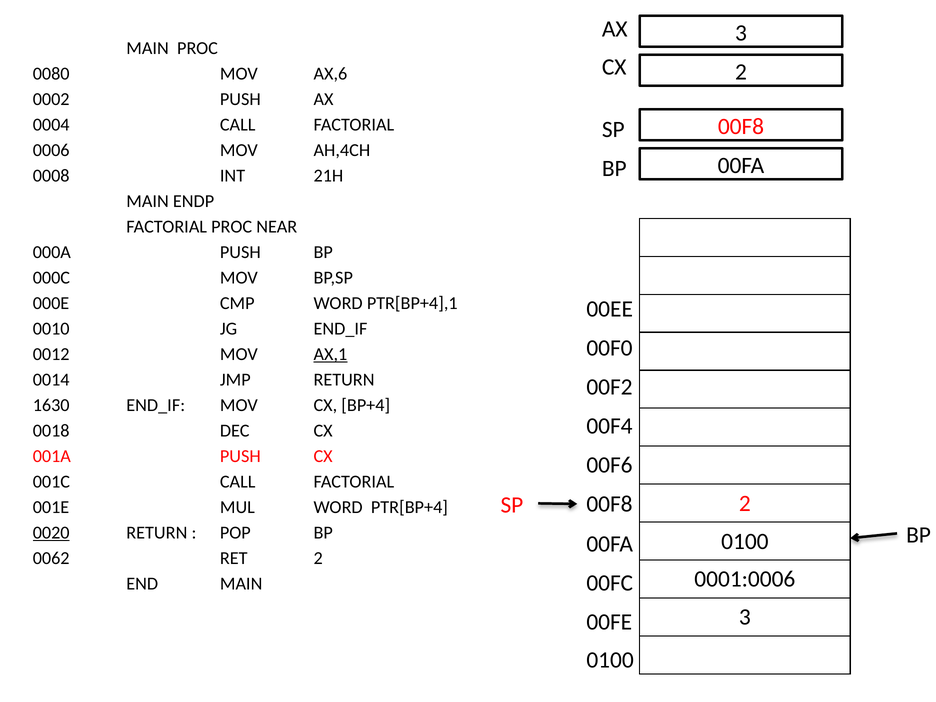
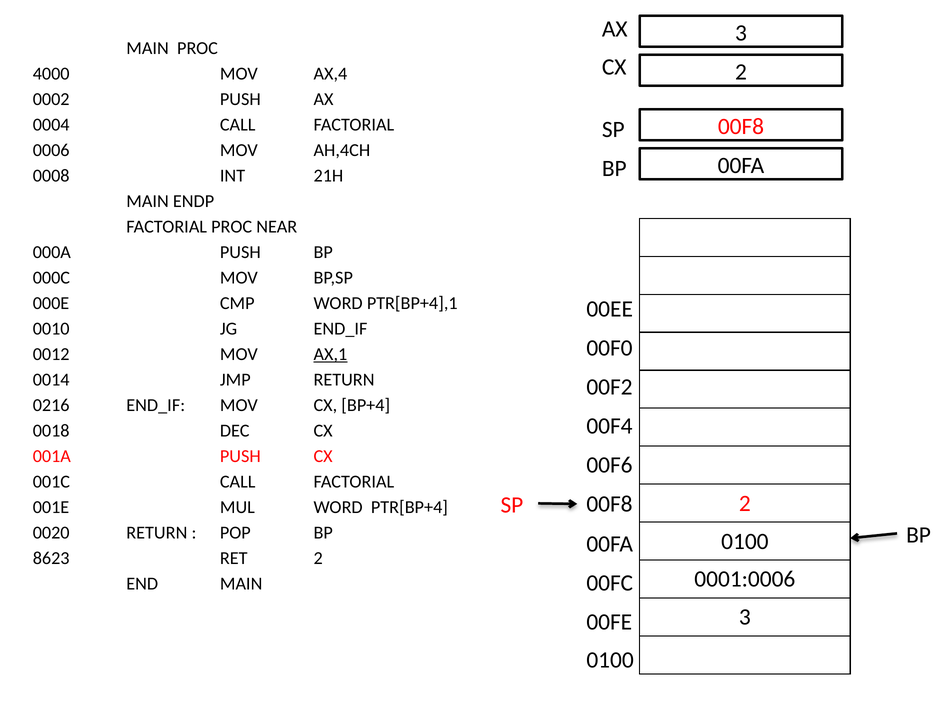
0080: 0080 -> 4000
AX,6: AX,6 -> AX,4
1630: 1630 -> 0216
0020 underline: present -> none
0062: 0062 -> 8623
